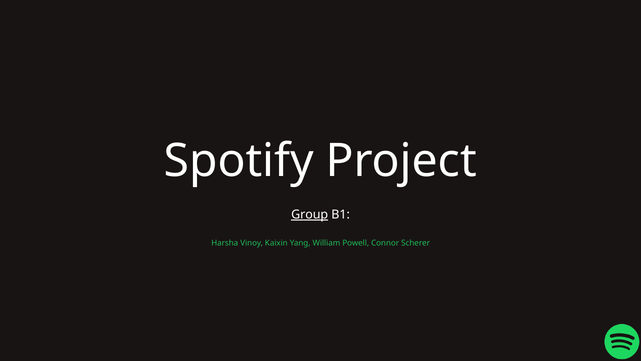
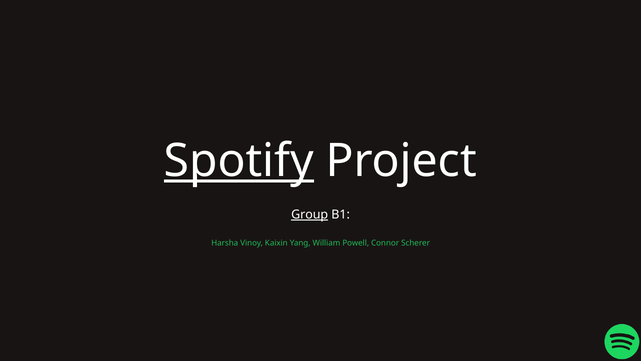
Spotify underline: none -> present
